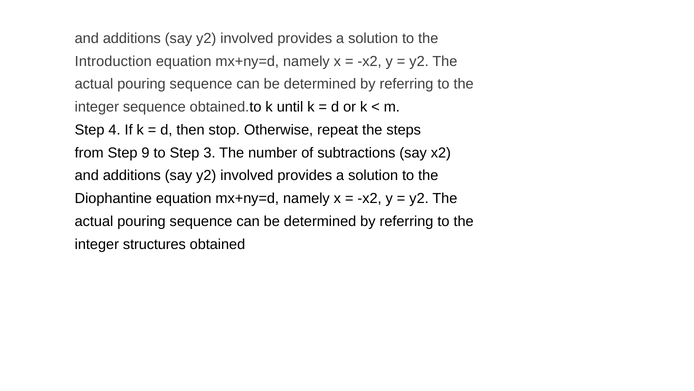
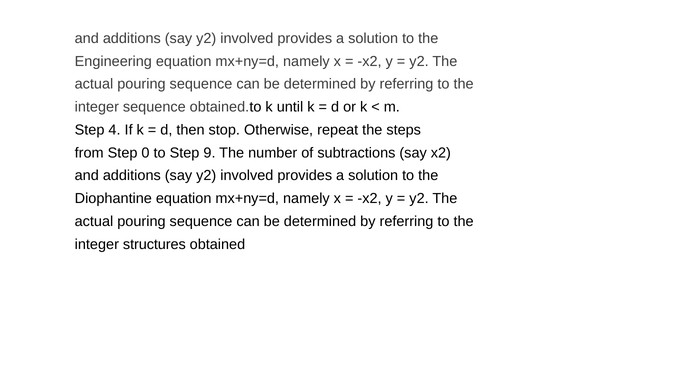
Introduction: Introduction -> Engineering
9: 9 -> 0
3: 3 -> 9
